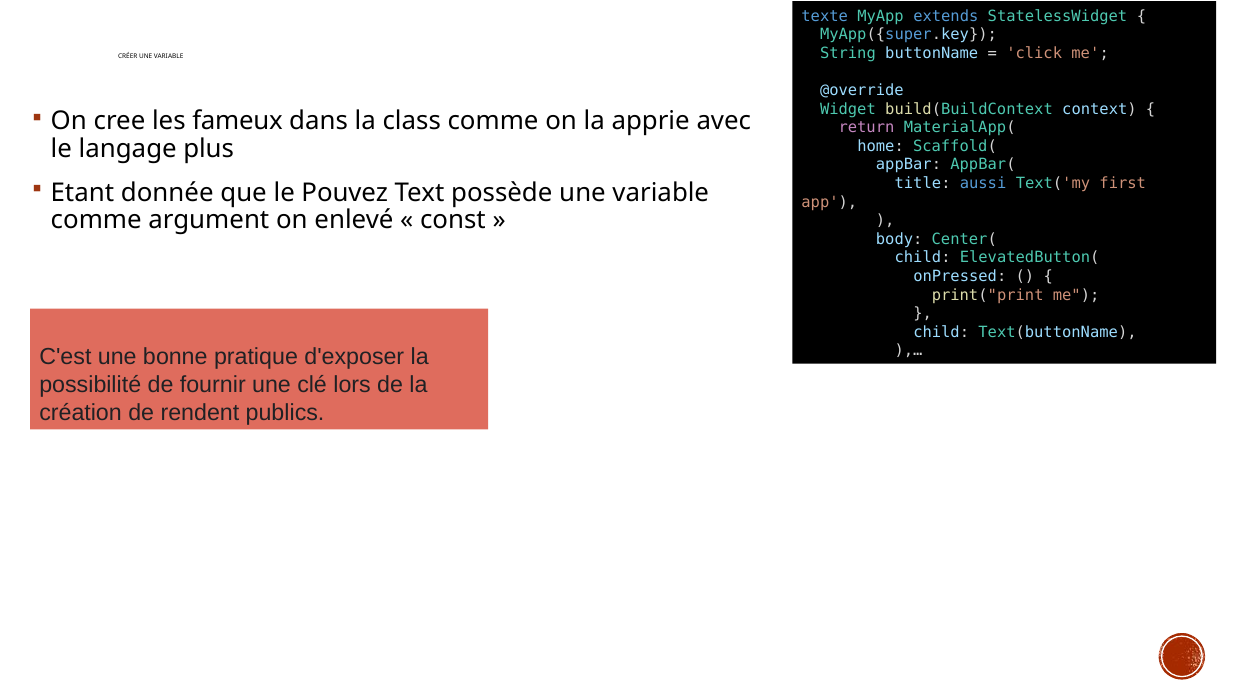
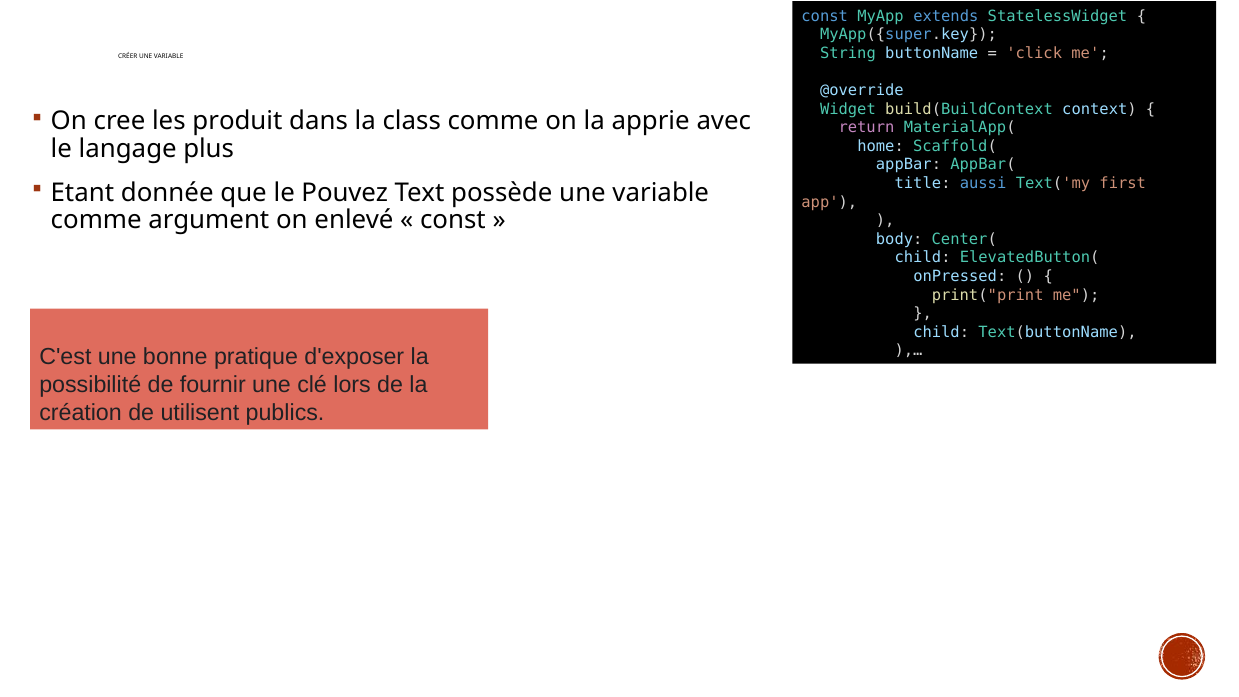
texte at (825, 16): texte -> const
fameux: fameux -> produit
rendent: rendent -> utilisent
